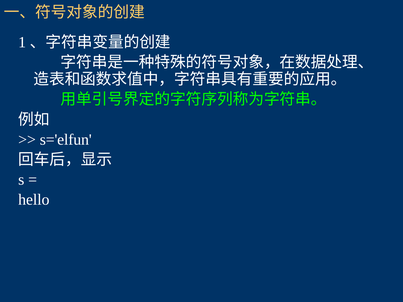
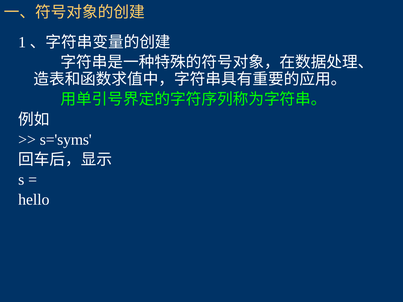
s='elfun: s='elfun -> s='syms
